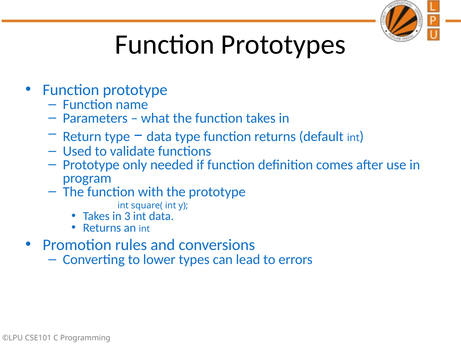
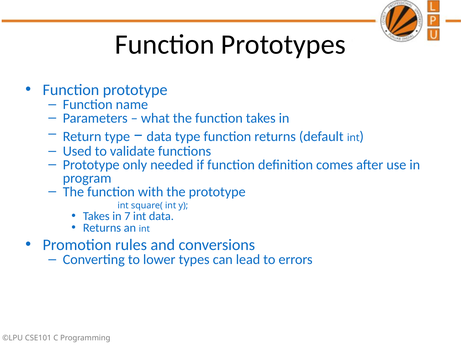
3: 3 -> 7
